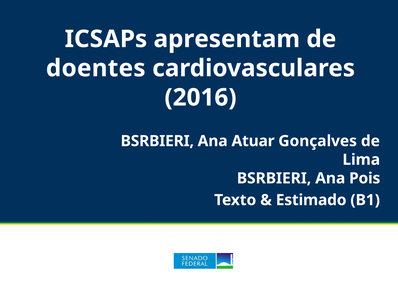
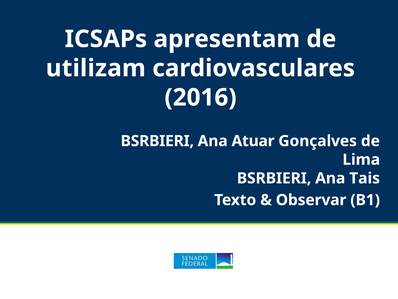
doentes: doentes -> utilizam
Pois: Pois -> Tais
Estimado: Estimado -> Observar
